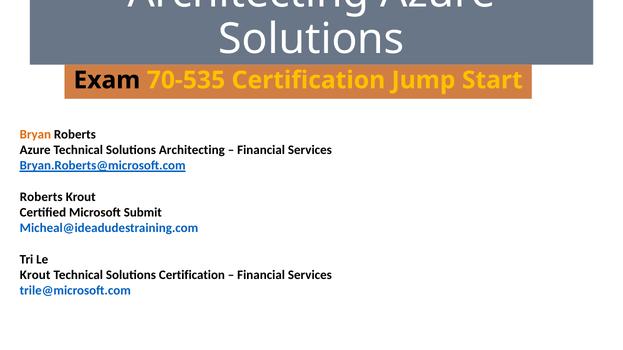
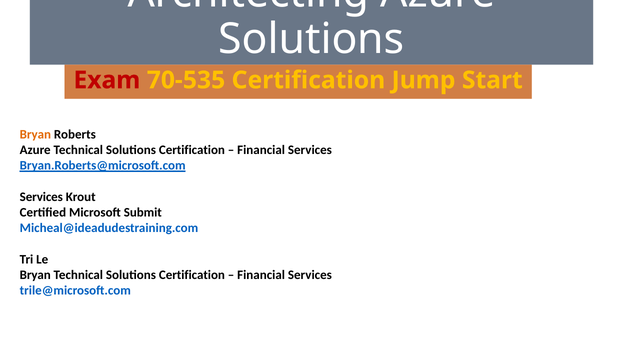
Exam colour: black -> red
Azure Technical Solutions Architecting: Architecting -> Certification
Roberts at (41, 197): Roberts -> Services
Krout at (35, 275): Krout -> Bryan
